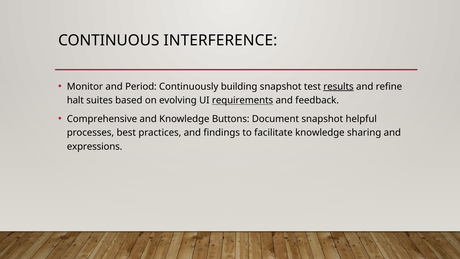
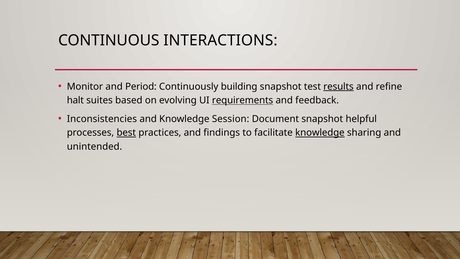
INTERFERENCE: INTERFERENCE -> INTERACTIONS
Comprehensive: Comprehensive -> Inconsistencies
Buttons: Buttons -> Session
best underline: none -> present
knowledge at (320, 133) underline: none -> present
expressions: expressions -> unintended
